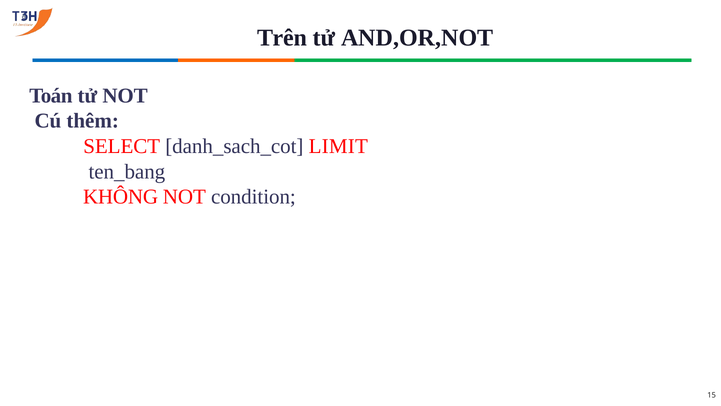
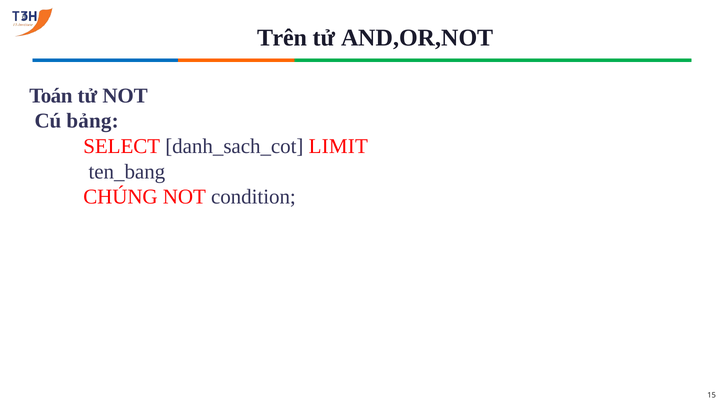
thêm: thêm -> bảng
KHÔNG: KHÔNG -> CHÚNG
